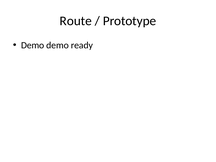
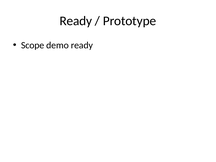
Route at (76, 21): Route -> Ready
Demo at (33, 45): Demo -> Scope
